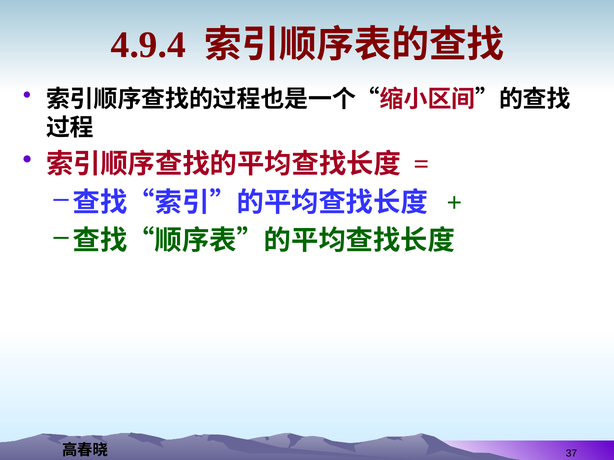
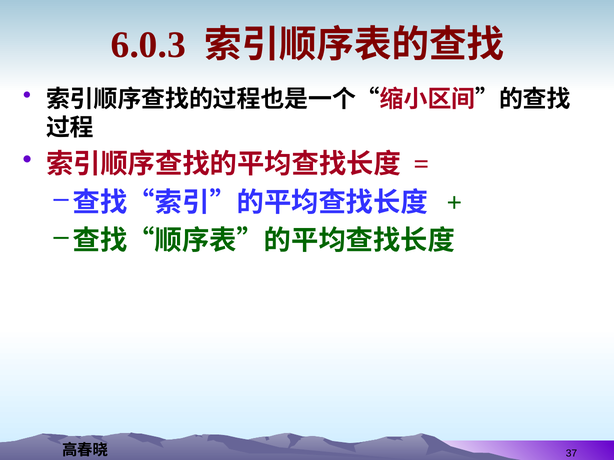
4.9.4: 4.9.4 -> 6.0.3
